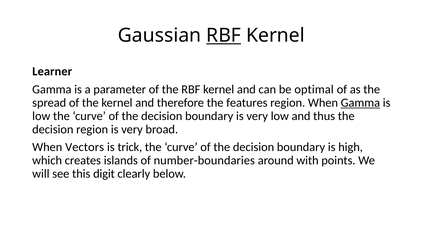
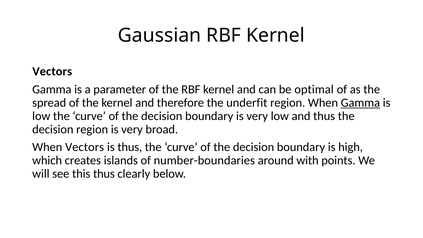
RBF at (224, 36) underline: present -> none
Learner at (52, 72): Learner -> Vectors
features: features -> underfit
is trick: trick -> thus
this digit: digit -> thus
